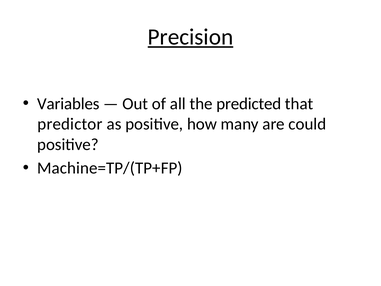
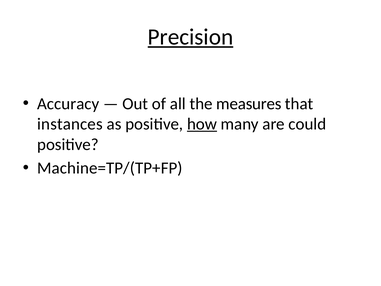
Variables: Variables -> Accuracy
predicted: predicted -> measures
predictor: predictor -> instances
how underline: none -> present
